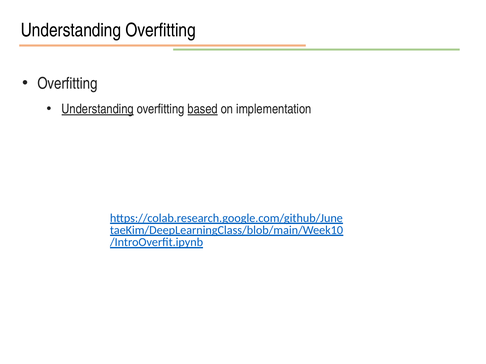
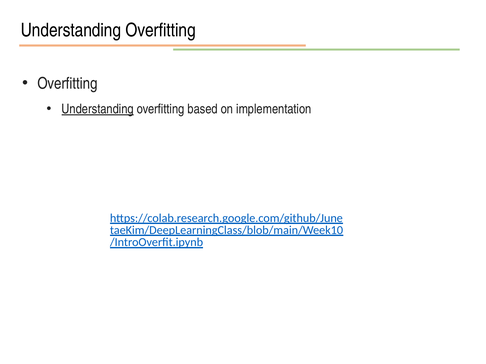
based underline: present -> none
